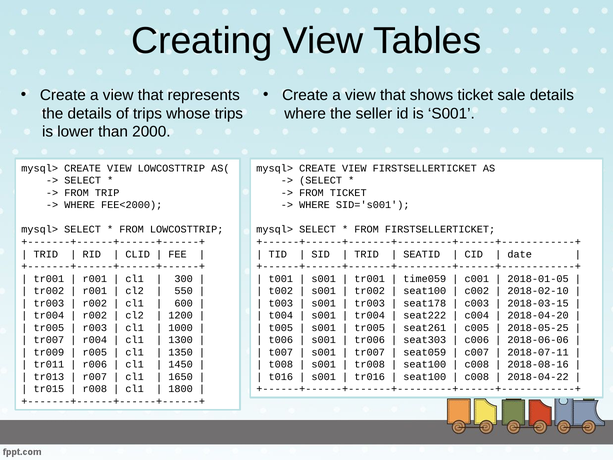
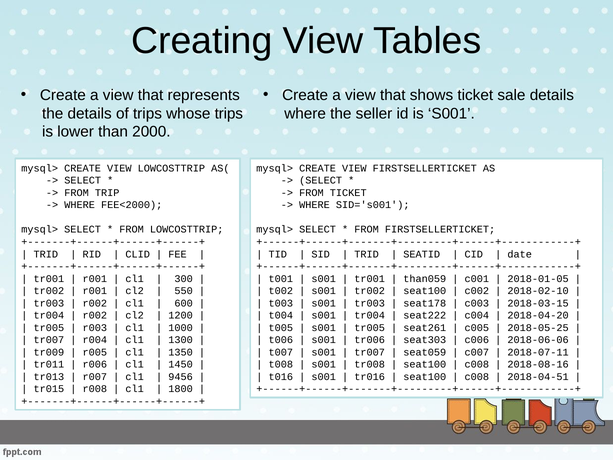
time059: time059 -> than059
1650: 1650 -> 9456
2018-04-22: 2018-04-22 -> 2018-04-51
